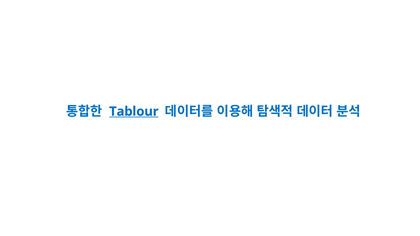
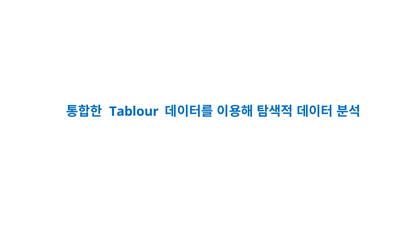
Tablour underline: present -> none
